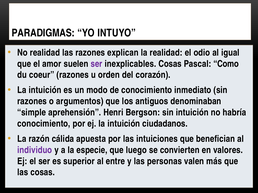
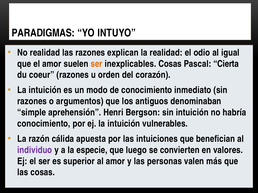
ser at (97, 64) colour: purple -> orange
Como: Como -> Cierta
ciudadanos: ciudadanos -> vulnerables
al entre: entre -> amor
